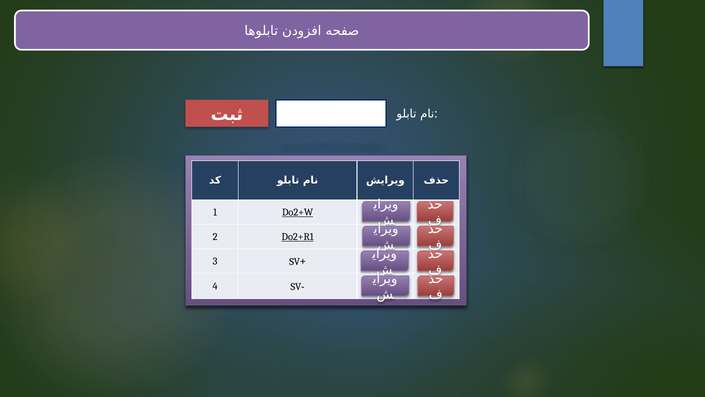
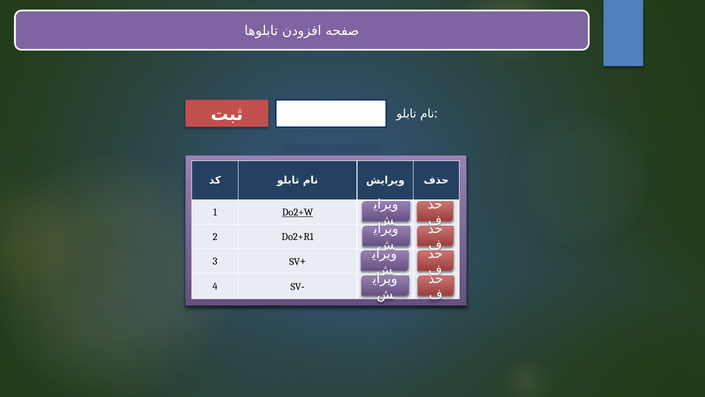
Do2+R1 underline: present -> none
